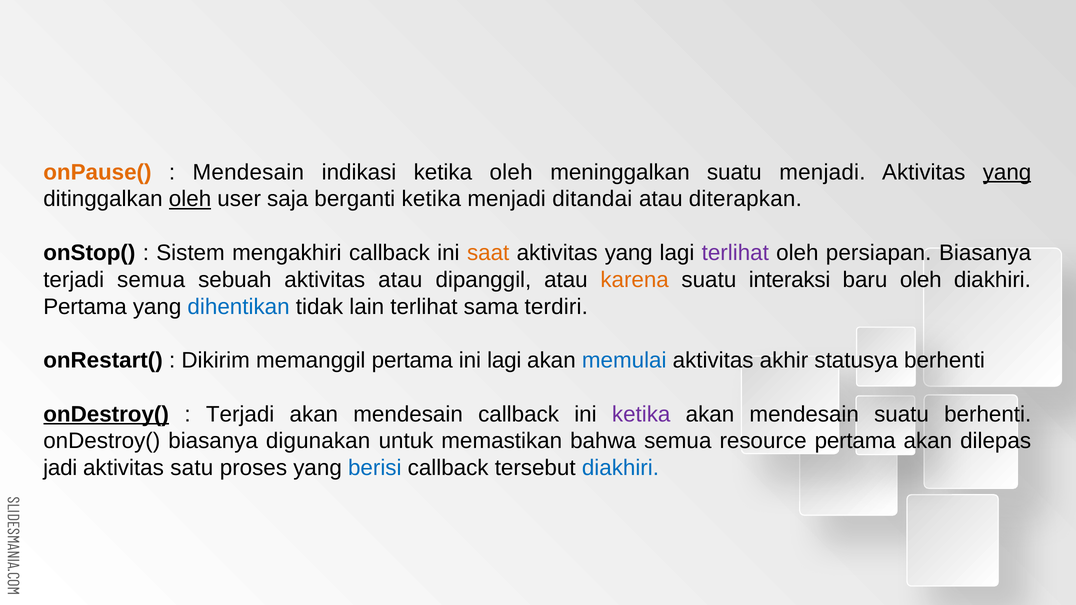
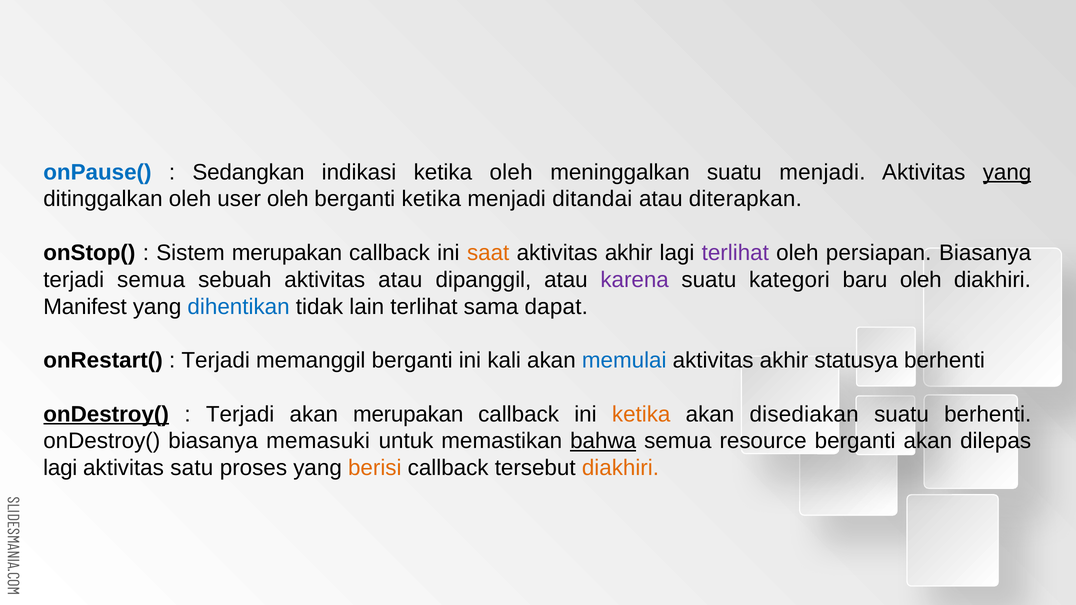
onPause( colour: orange -> blue
Mendesain at (248, 172): Mendesain -> Sedangkan
oleh at (190, 199) underline: present -> none
user saja: saja -> oleh
Sistem mengakhiri: mengakhiri -> merupakan
yang at (629, 253): yang -> akhir
karena colour: orange -> purple
interaksi: interaksi -> kategori
Pertama at (85, 307): Pertama -> Manifest
terdiri: terdiri -> dapat
Dikirim at (216, 361): Dikirim -> Terjadi
memanggil pertama: pertama -> berganti
ini lagi: lagi -> kali
mendesain at (408, 414): mendesain -> merupakan
ketika at (641, 414) colour: purple -> orange
mendesain at (804, 414): mendesain -> disediakan
digunakan: digunakan -> memasuki
bahwa underline: none -> present
resource pertama: pertama -> berganti
jadi at (60, 468): jadi -> lagi
berisi colour: blue -> orange
diakhiri at (620, 468) colour: blue -> orange
